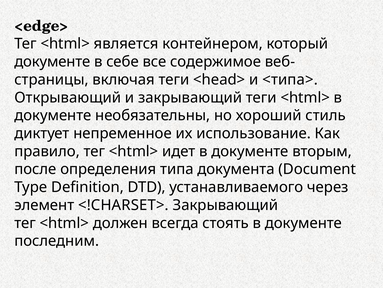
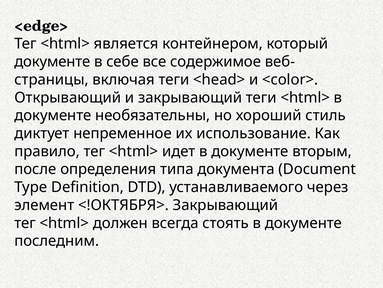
<типа>: <типа> -> <color>
<!CHARSET>: <!CHARSET> -> <!ОКТЯБРЯ>
